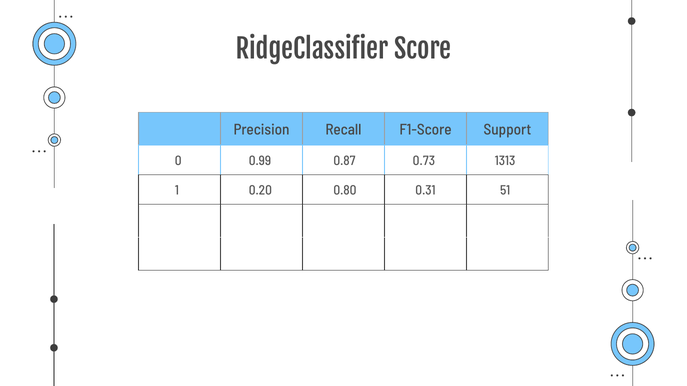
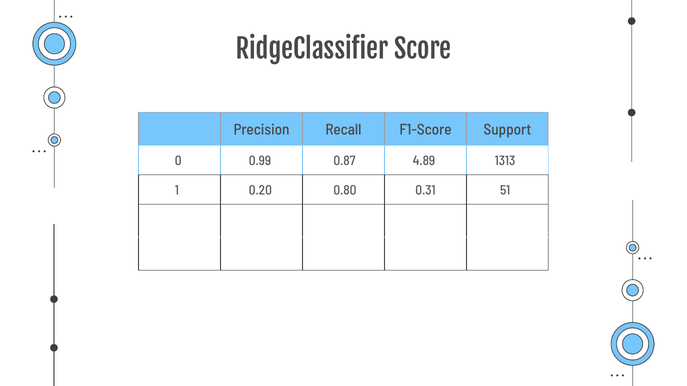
0.73: 0.73 -> 4.89
